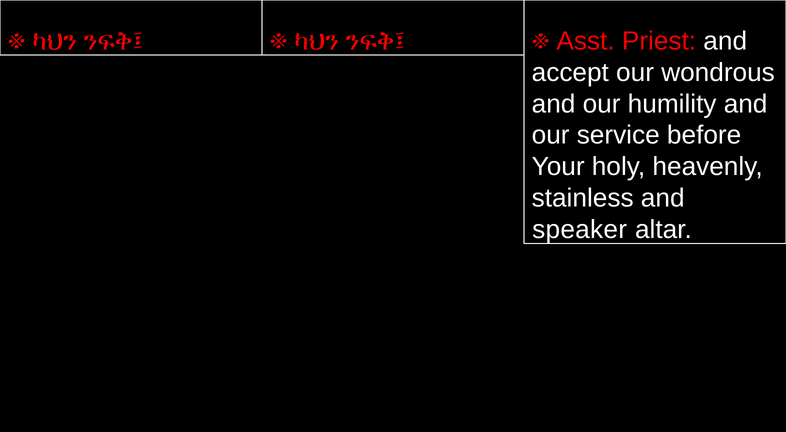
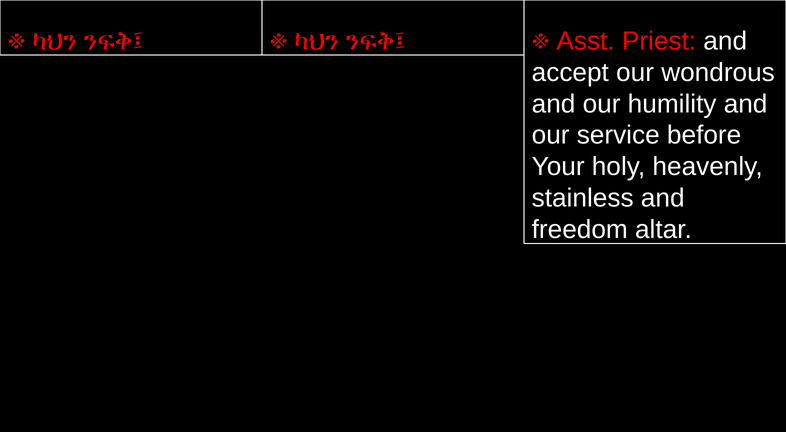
speaker: speaker -> freedom
